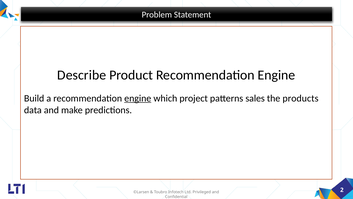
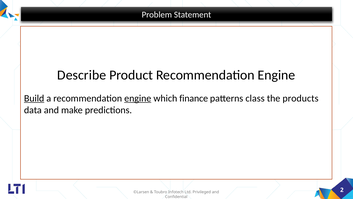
Build underline: none -> present
project: project -> finance
sales: sales -> class
